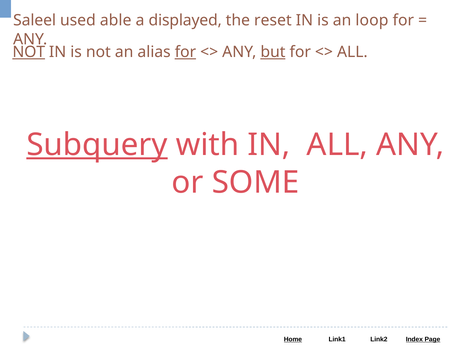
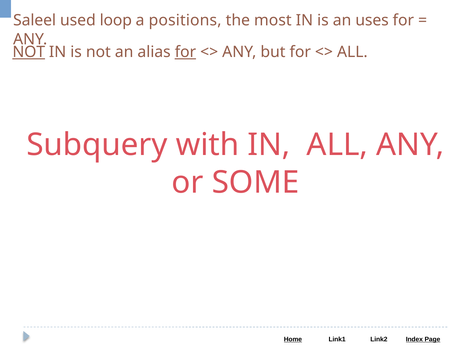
able: able -> loop
displayed: displayed -> positions
reset: reset -> most
loop: loop -> uses
but underline: present -> none
Subquery underline: present -> none
